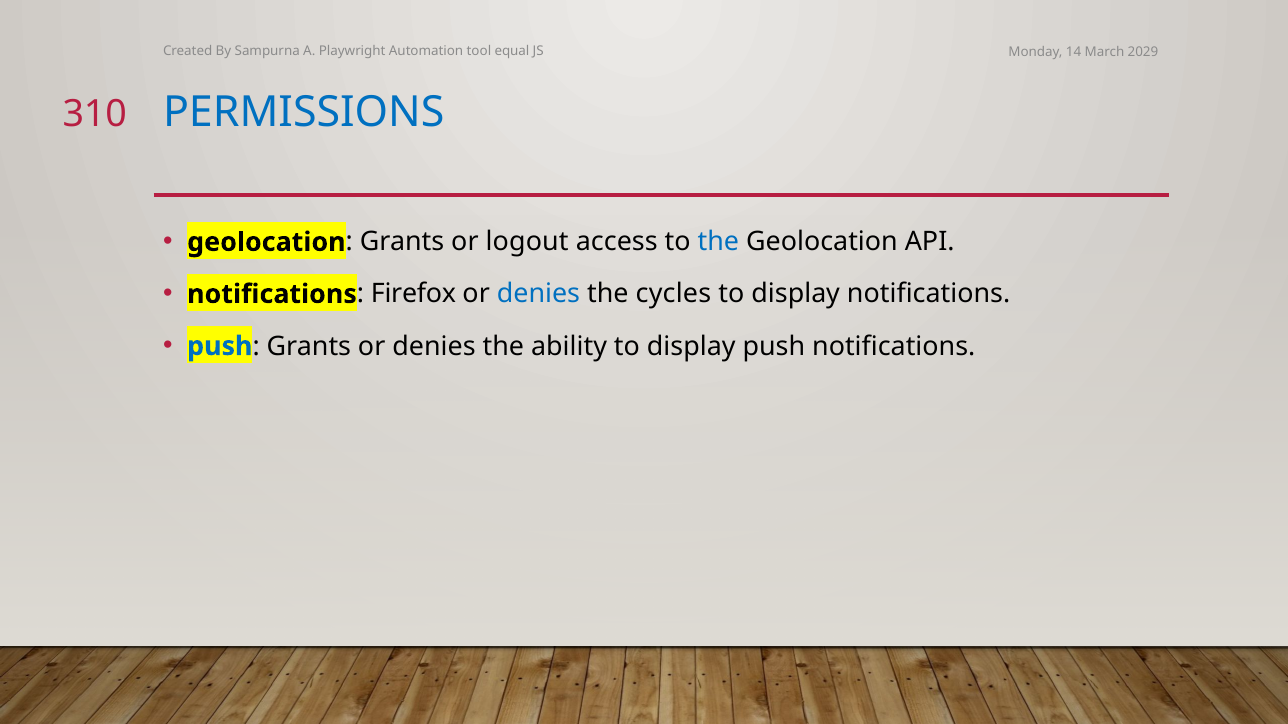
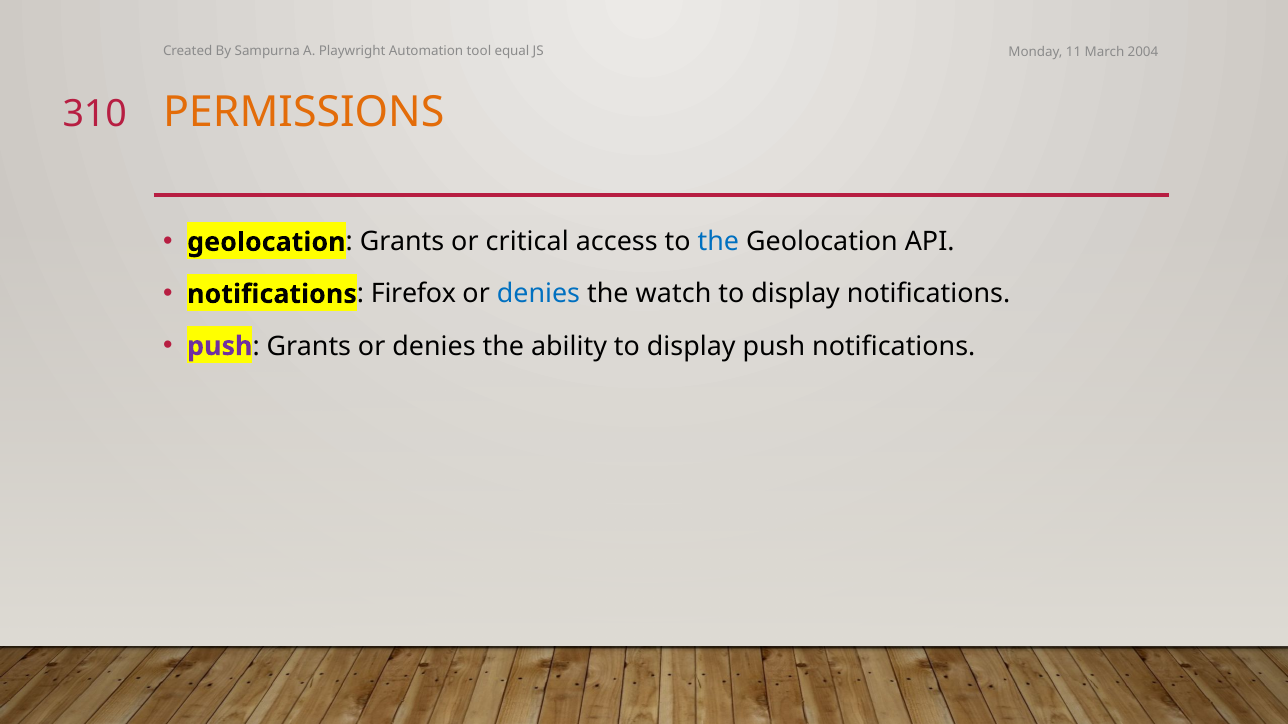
14: 14 -> 11
2029: 2029 -> 2004
PERMISSIONS colour: blue -> orange
logout: logout -> critical
cycles: cycles -> watch
push at (220, 346) colour: blue -> purple
